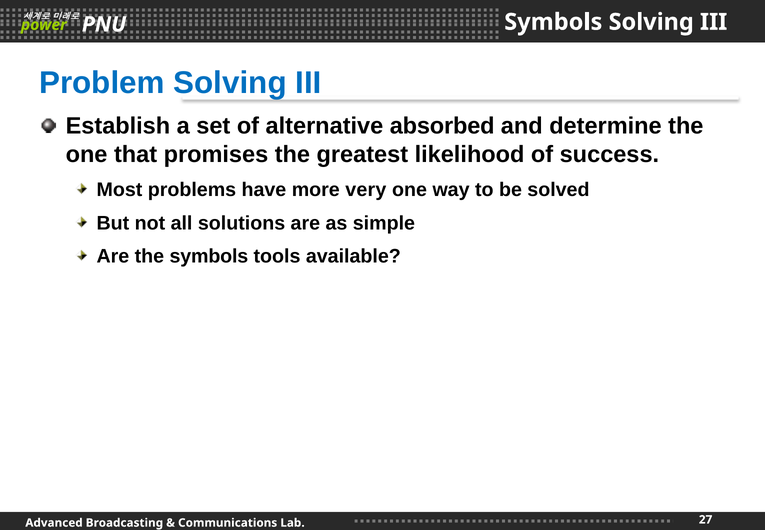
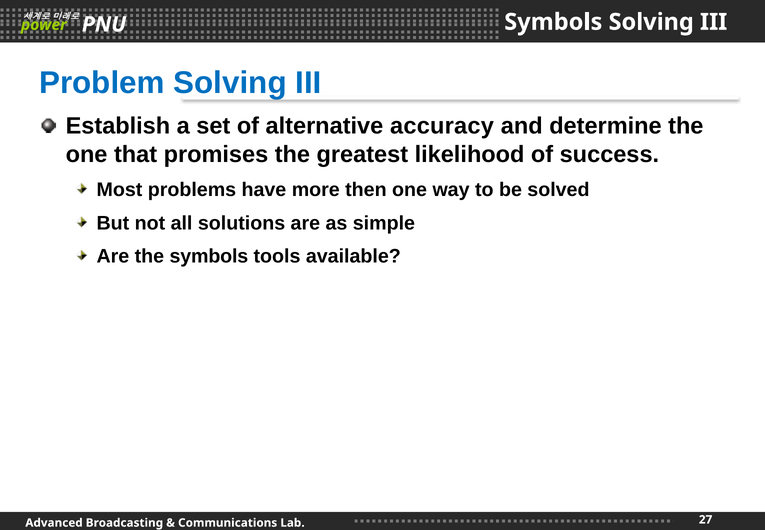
absorbed: absorbed -> accuracy
very: very -> then
